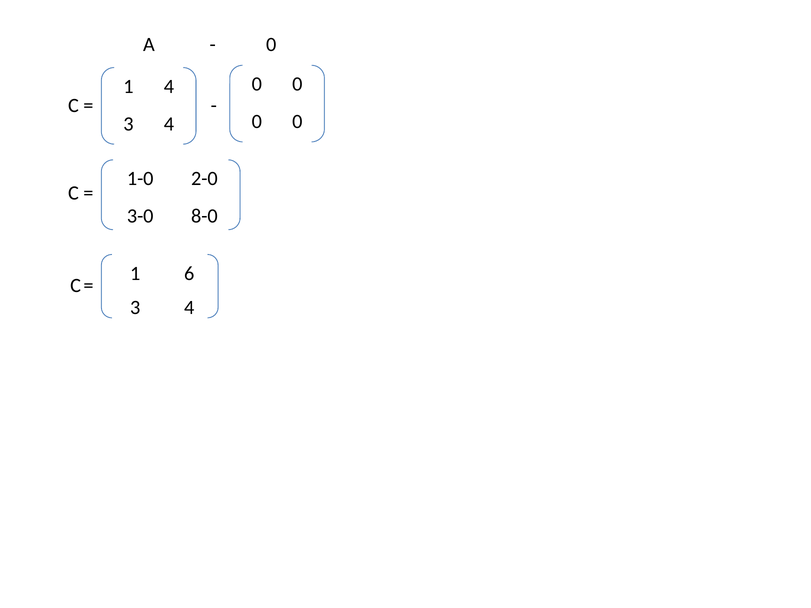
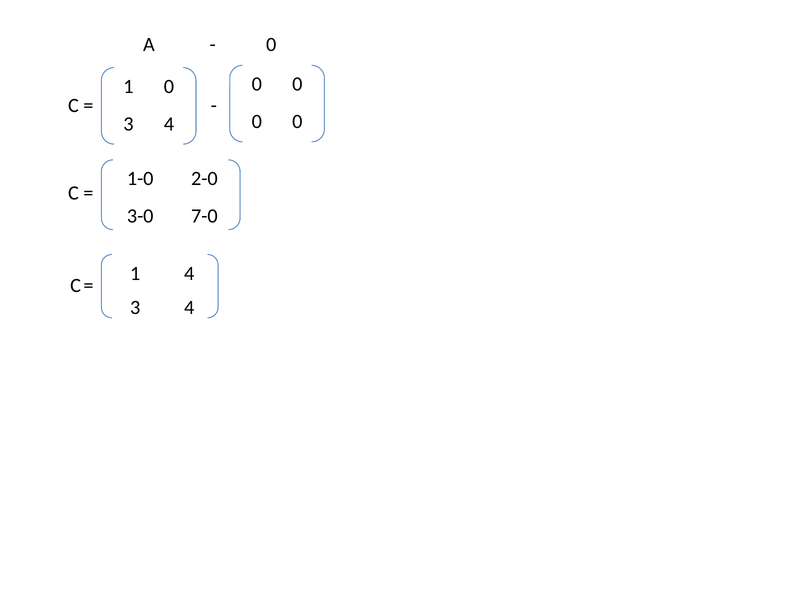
1 4: 4 -> 0
8-0: 8-0 -> 7-0
1 6: 6 -> 4
